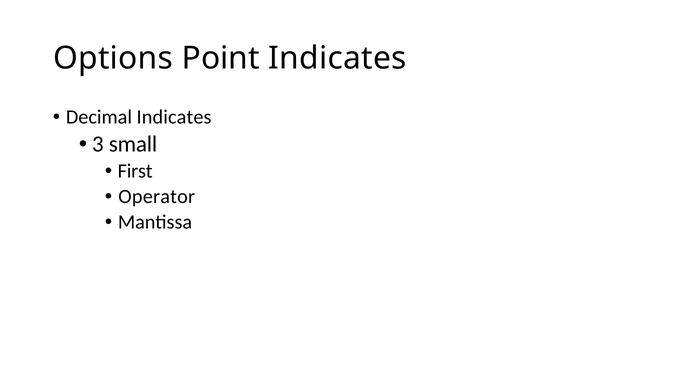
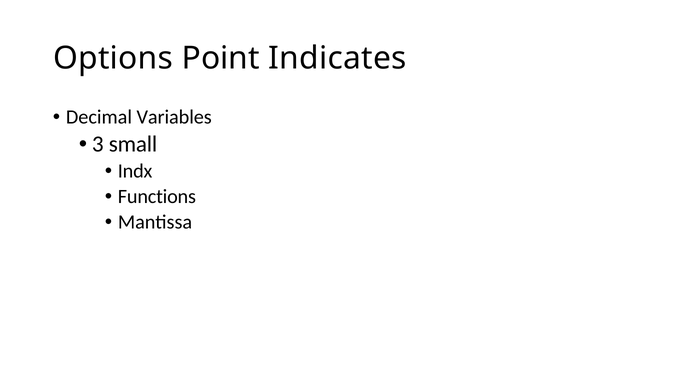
Decimal Indicates: Indicates -> Variables
First: First -> Indx
Operator: Operator -> Functions
